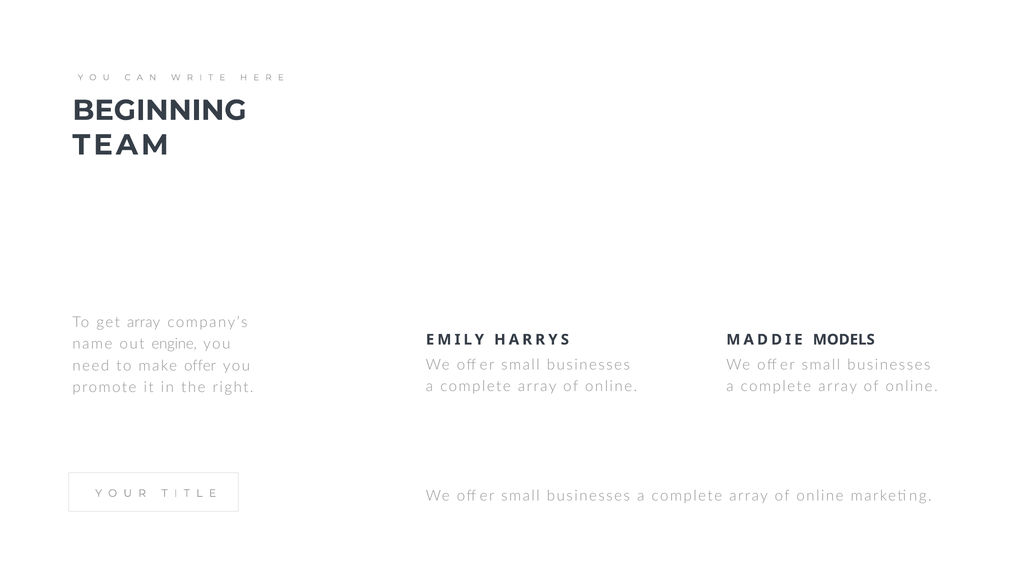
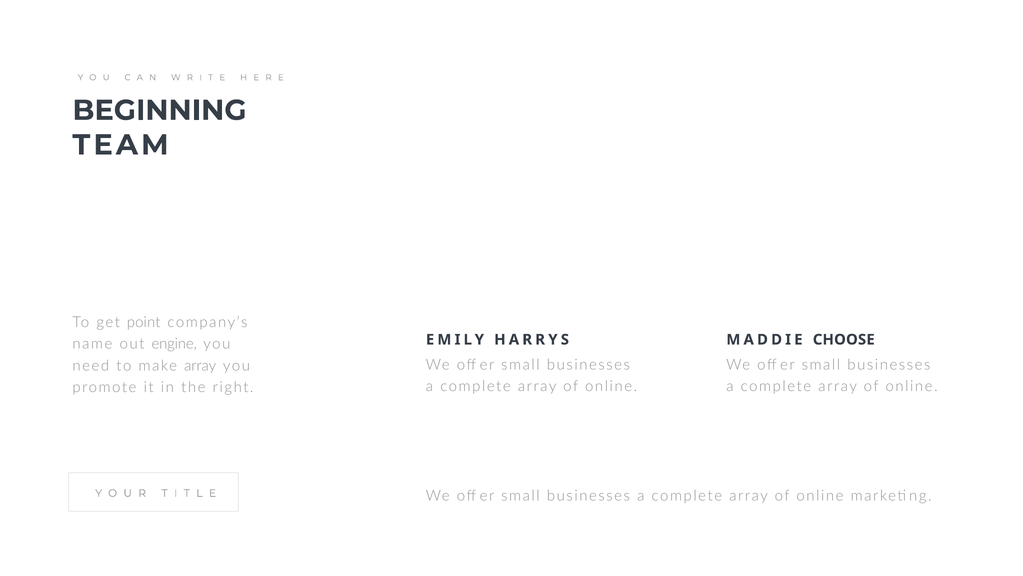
get array: array -> point
MODELS: MODELS -> CHOOSE
make offer: offer -> array
